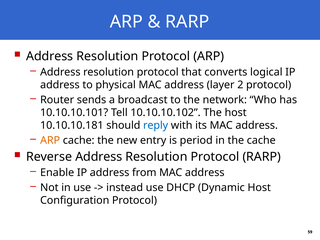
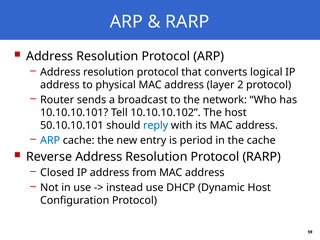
10.10.10.181: 10.10.10.181 -> 50.10.10.101
ARP at (50, 140) colour: orange -> blue
Enable: Enable -> Closed
